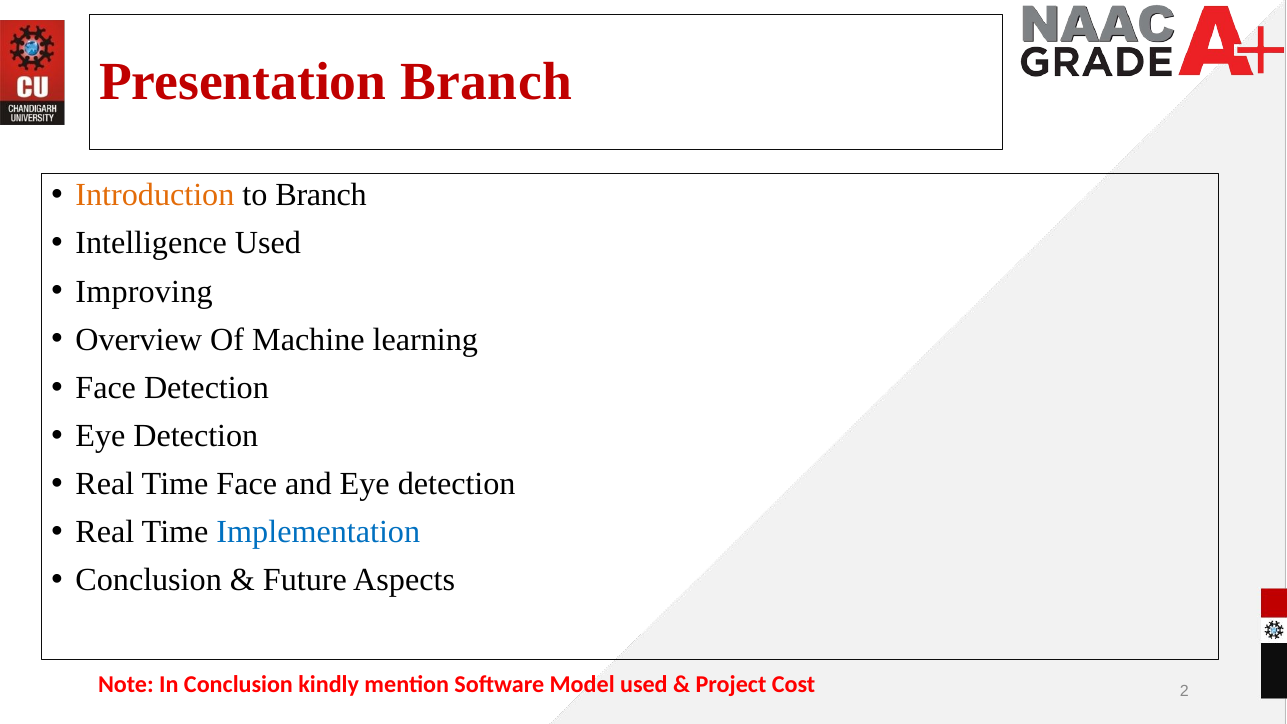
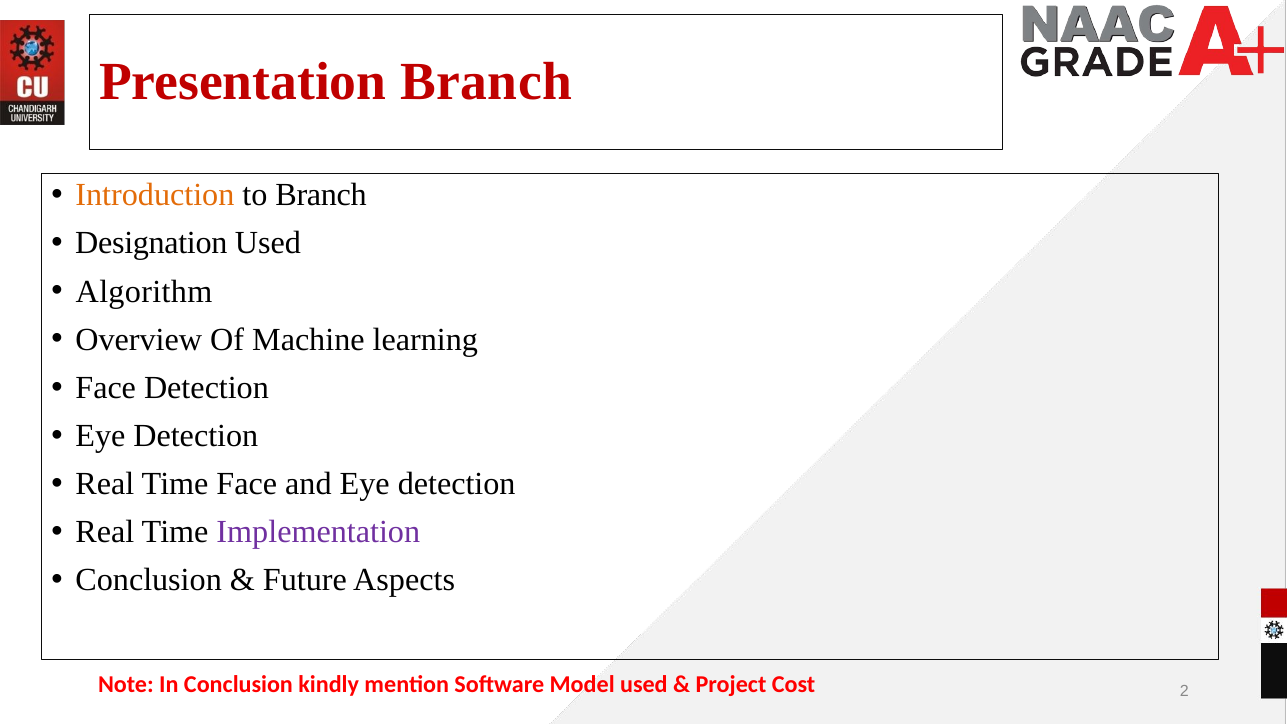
Intelligence: Intelligence -> Designation
Improving: Improving -> Algorithm
Implementation colour: blue -> purple
